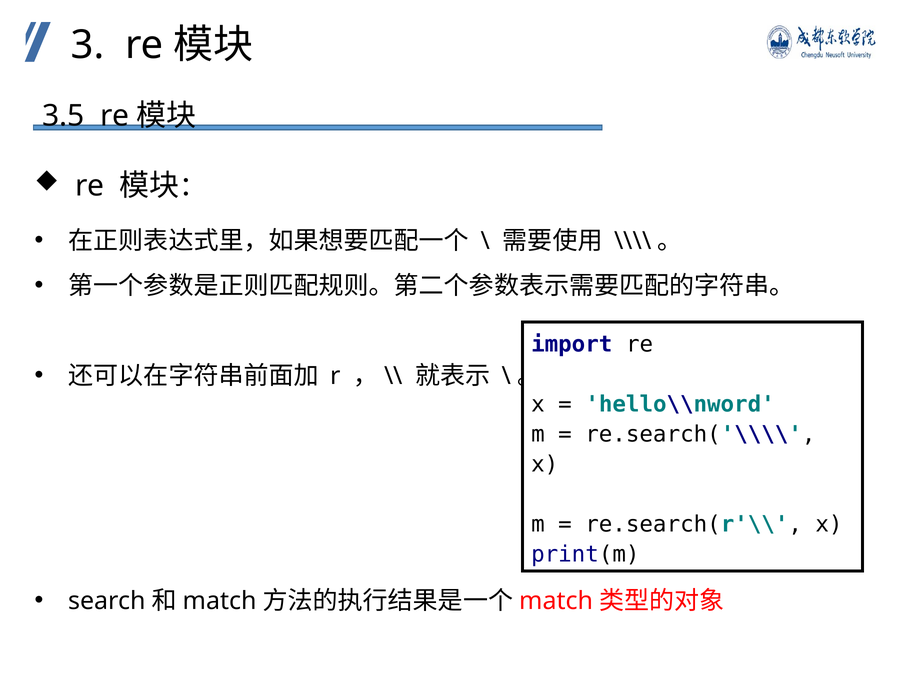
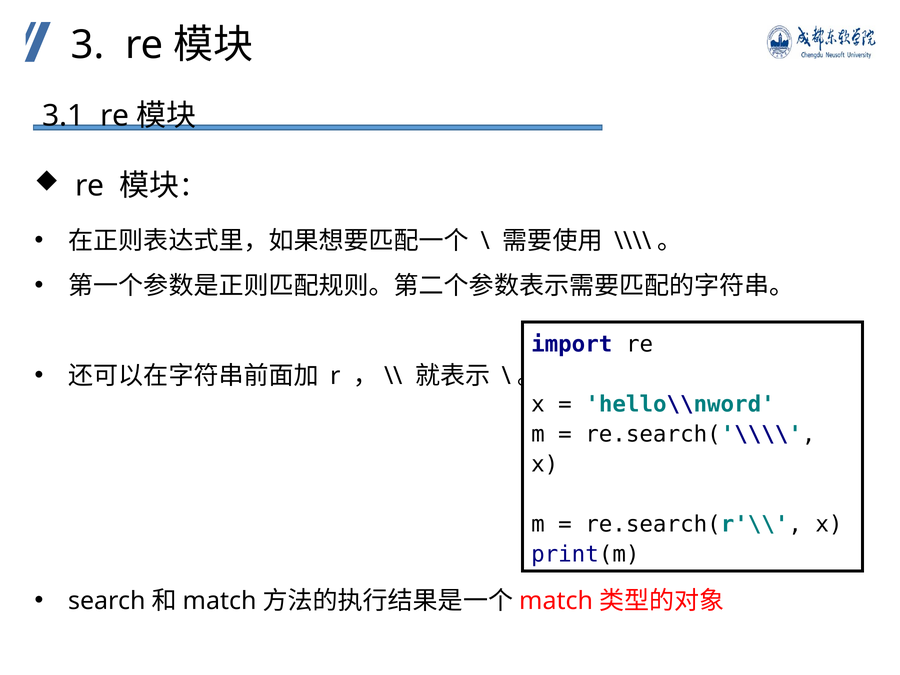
3.5: 3.5 -> 3.1
